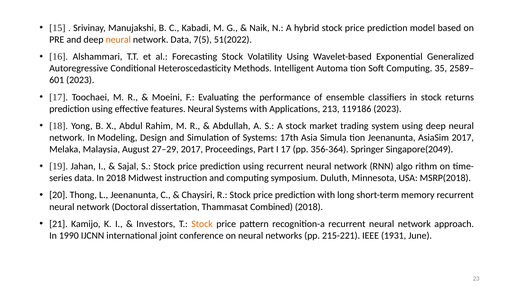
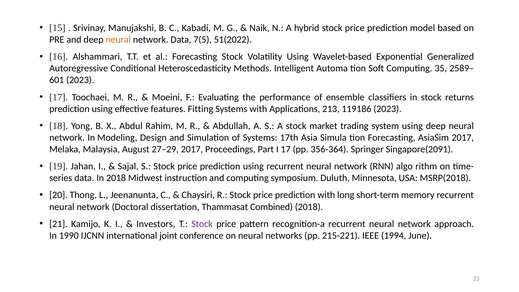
features Neural: Neural -> Fitting
tion Jeenanunta: Jeenanunta -> Forecasting
Singapore(2049: Singapore(2049 -> Singapore(2091
Stock at (202, 224) colour: orange -> purple
1931: 1931 -> 1994
